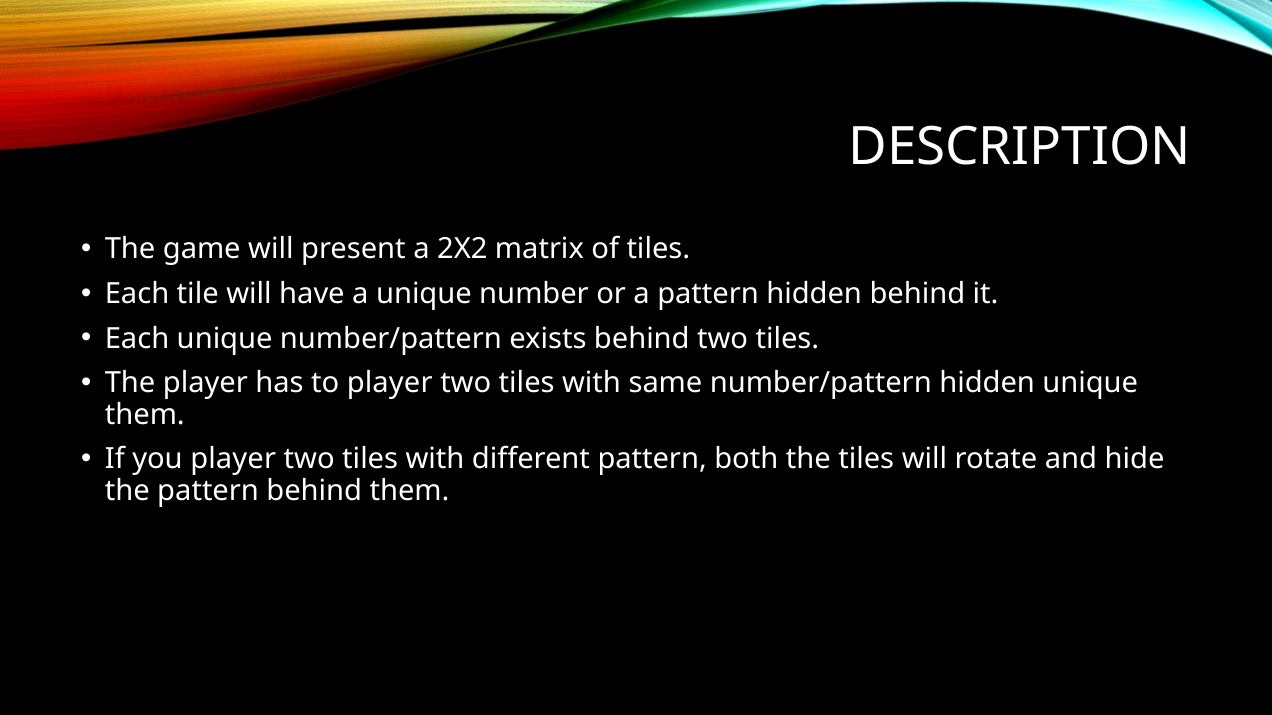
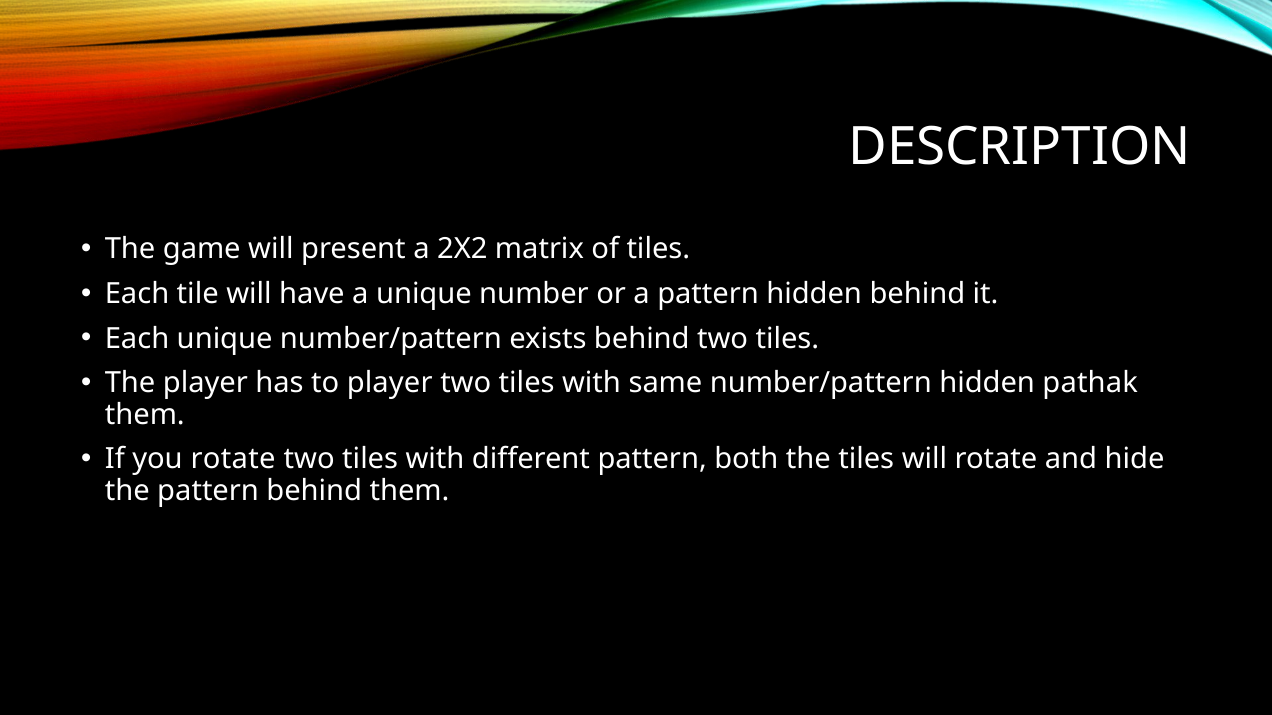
hidden unique: unique -> pathak
you player: player -> rotate
